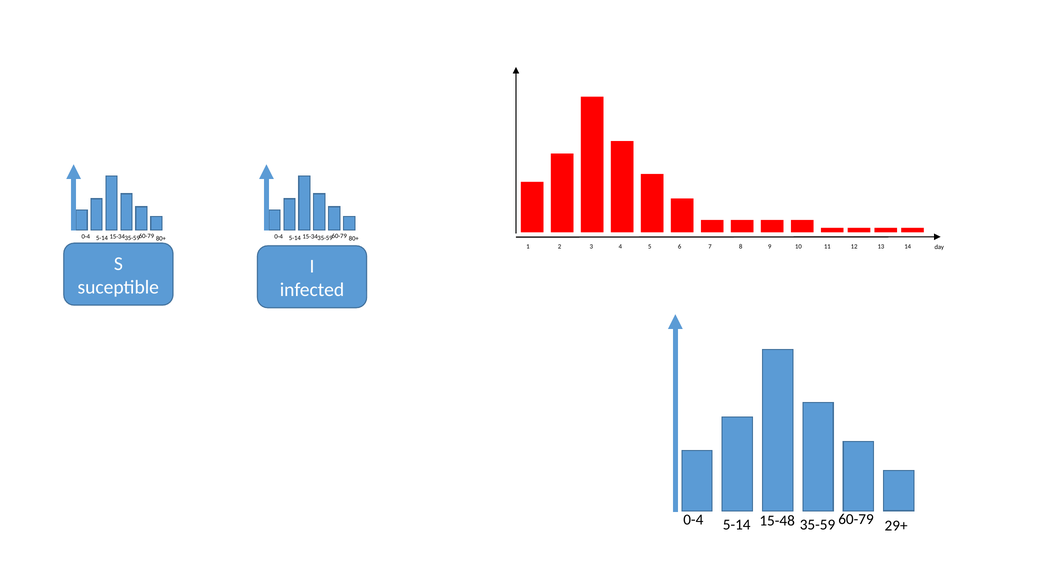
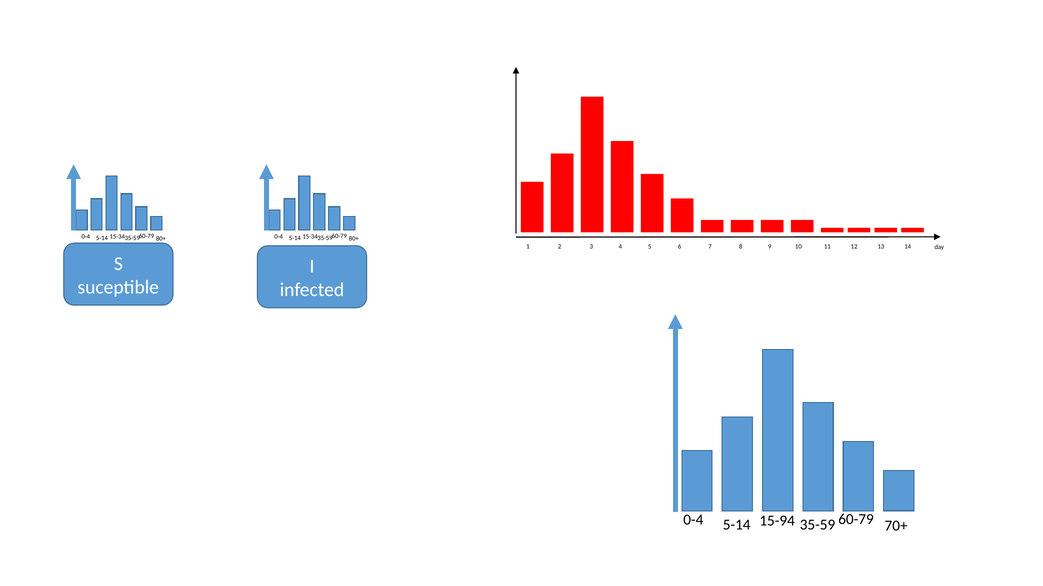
15-48: 15-48 -> 15-94
29+: 29+ -> 70+
